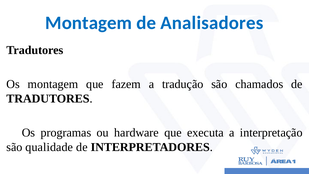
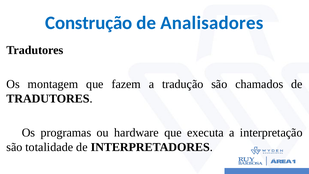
Montagem at (89, 23): Montagem -> Construção
qualidade: qualidade -> totalidade
